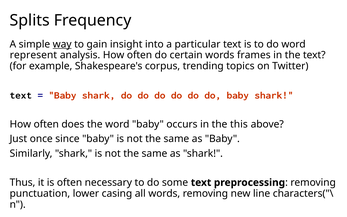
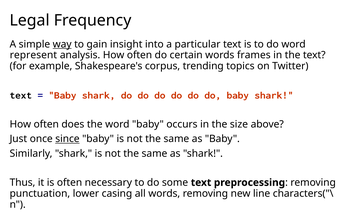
Splits: Splits -> Legal
this: this -> size
since underline: none -> present
